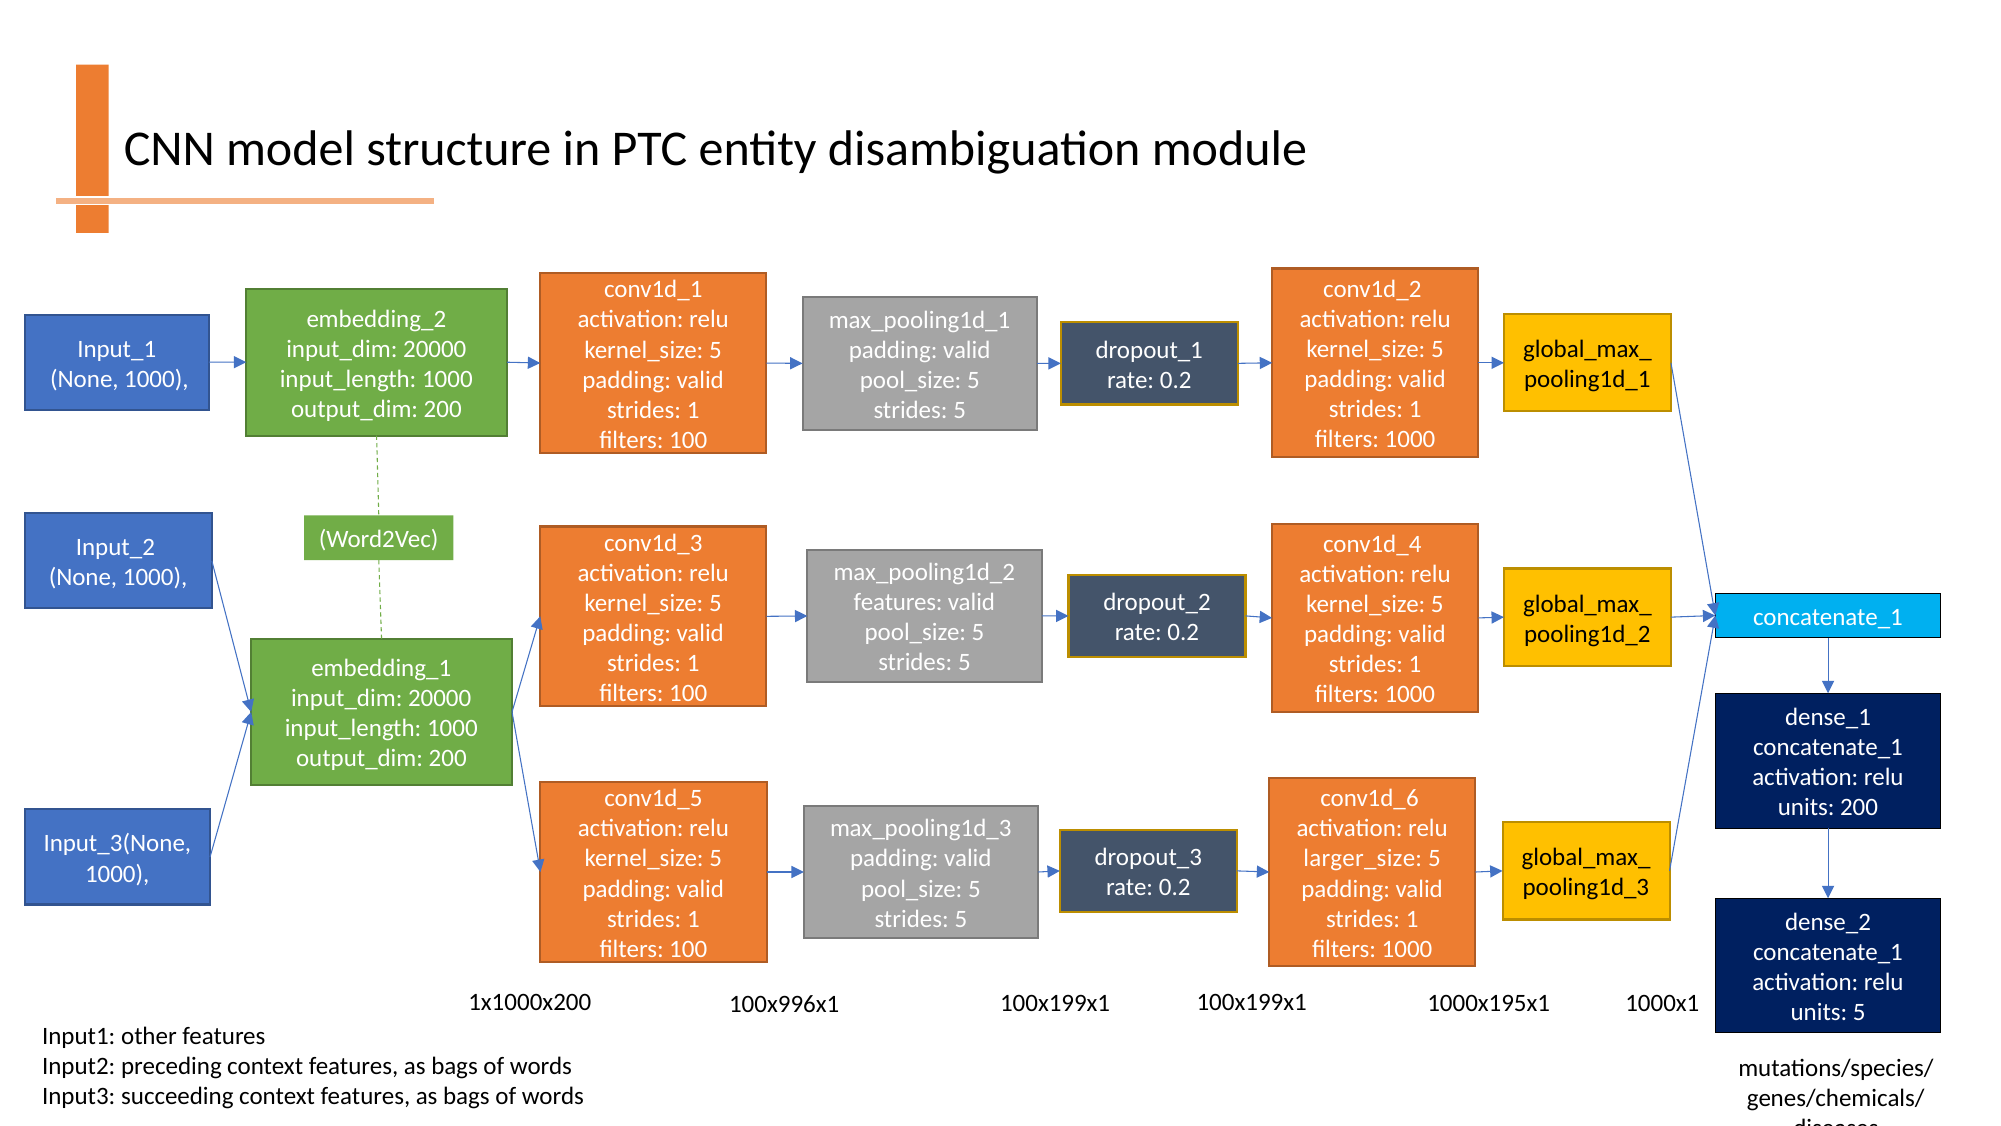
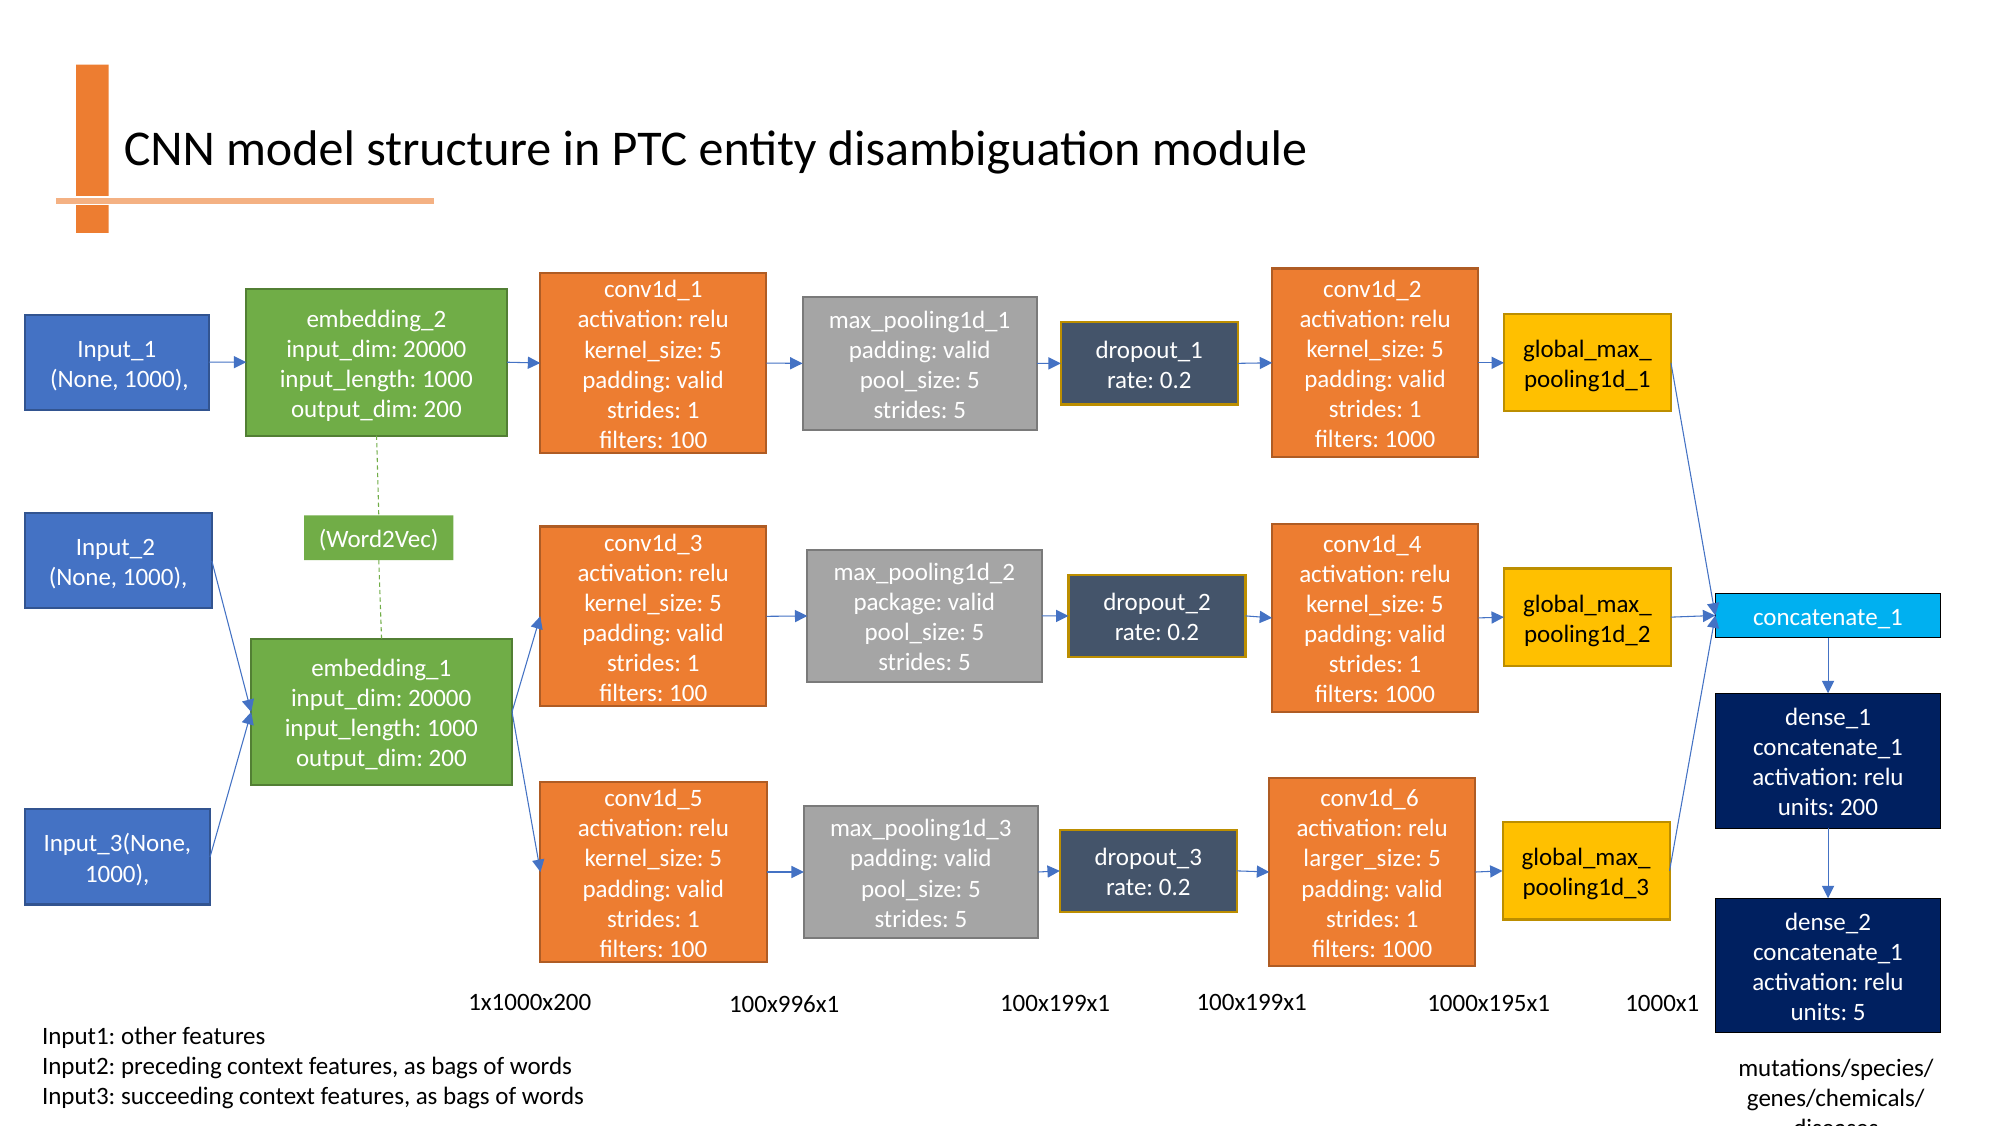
features at (898, 602): features -> package
